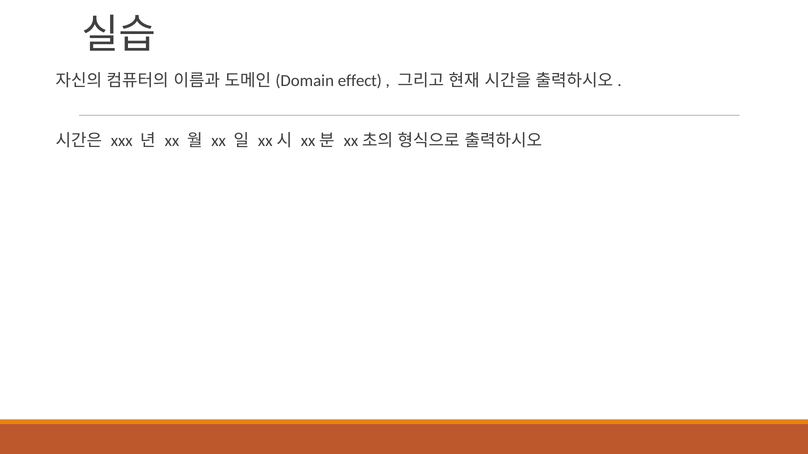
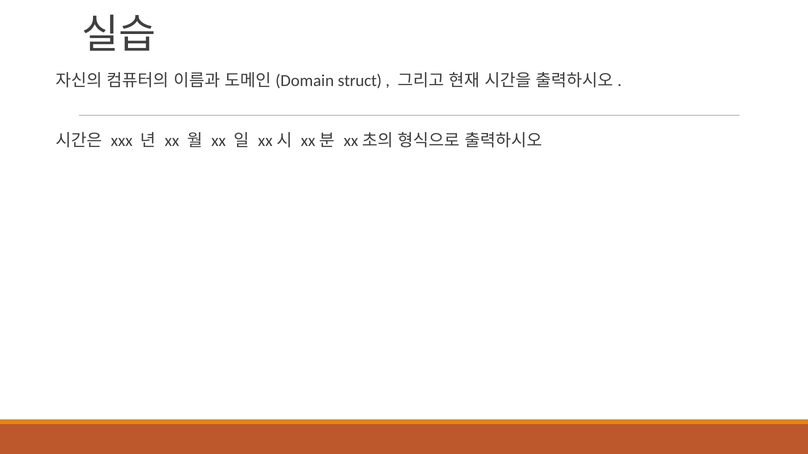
effect: effect -> struct
